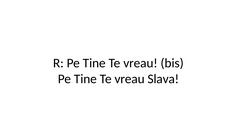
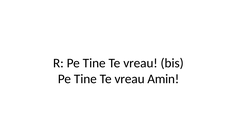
Slava: Slava -> Amin
